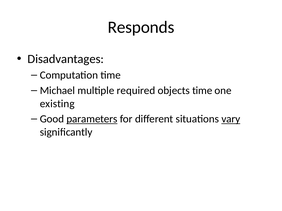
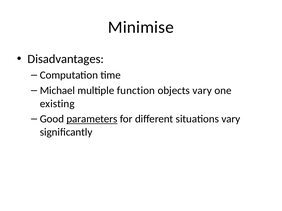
Responds: Responds -> Minimise
required: required -> function
objects time: time -> vary
vary at (231, 119) underline: present -> none
